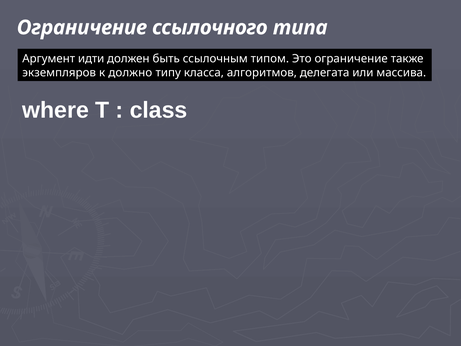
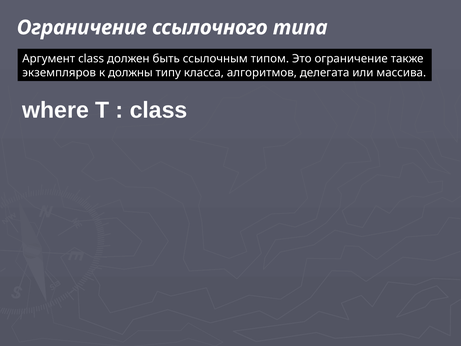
Аргумент идти: идти -> class
должно: должно -> должны
